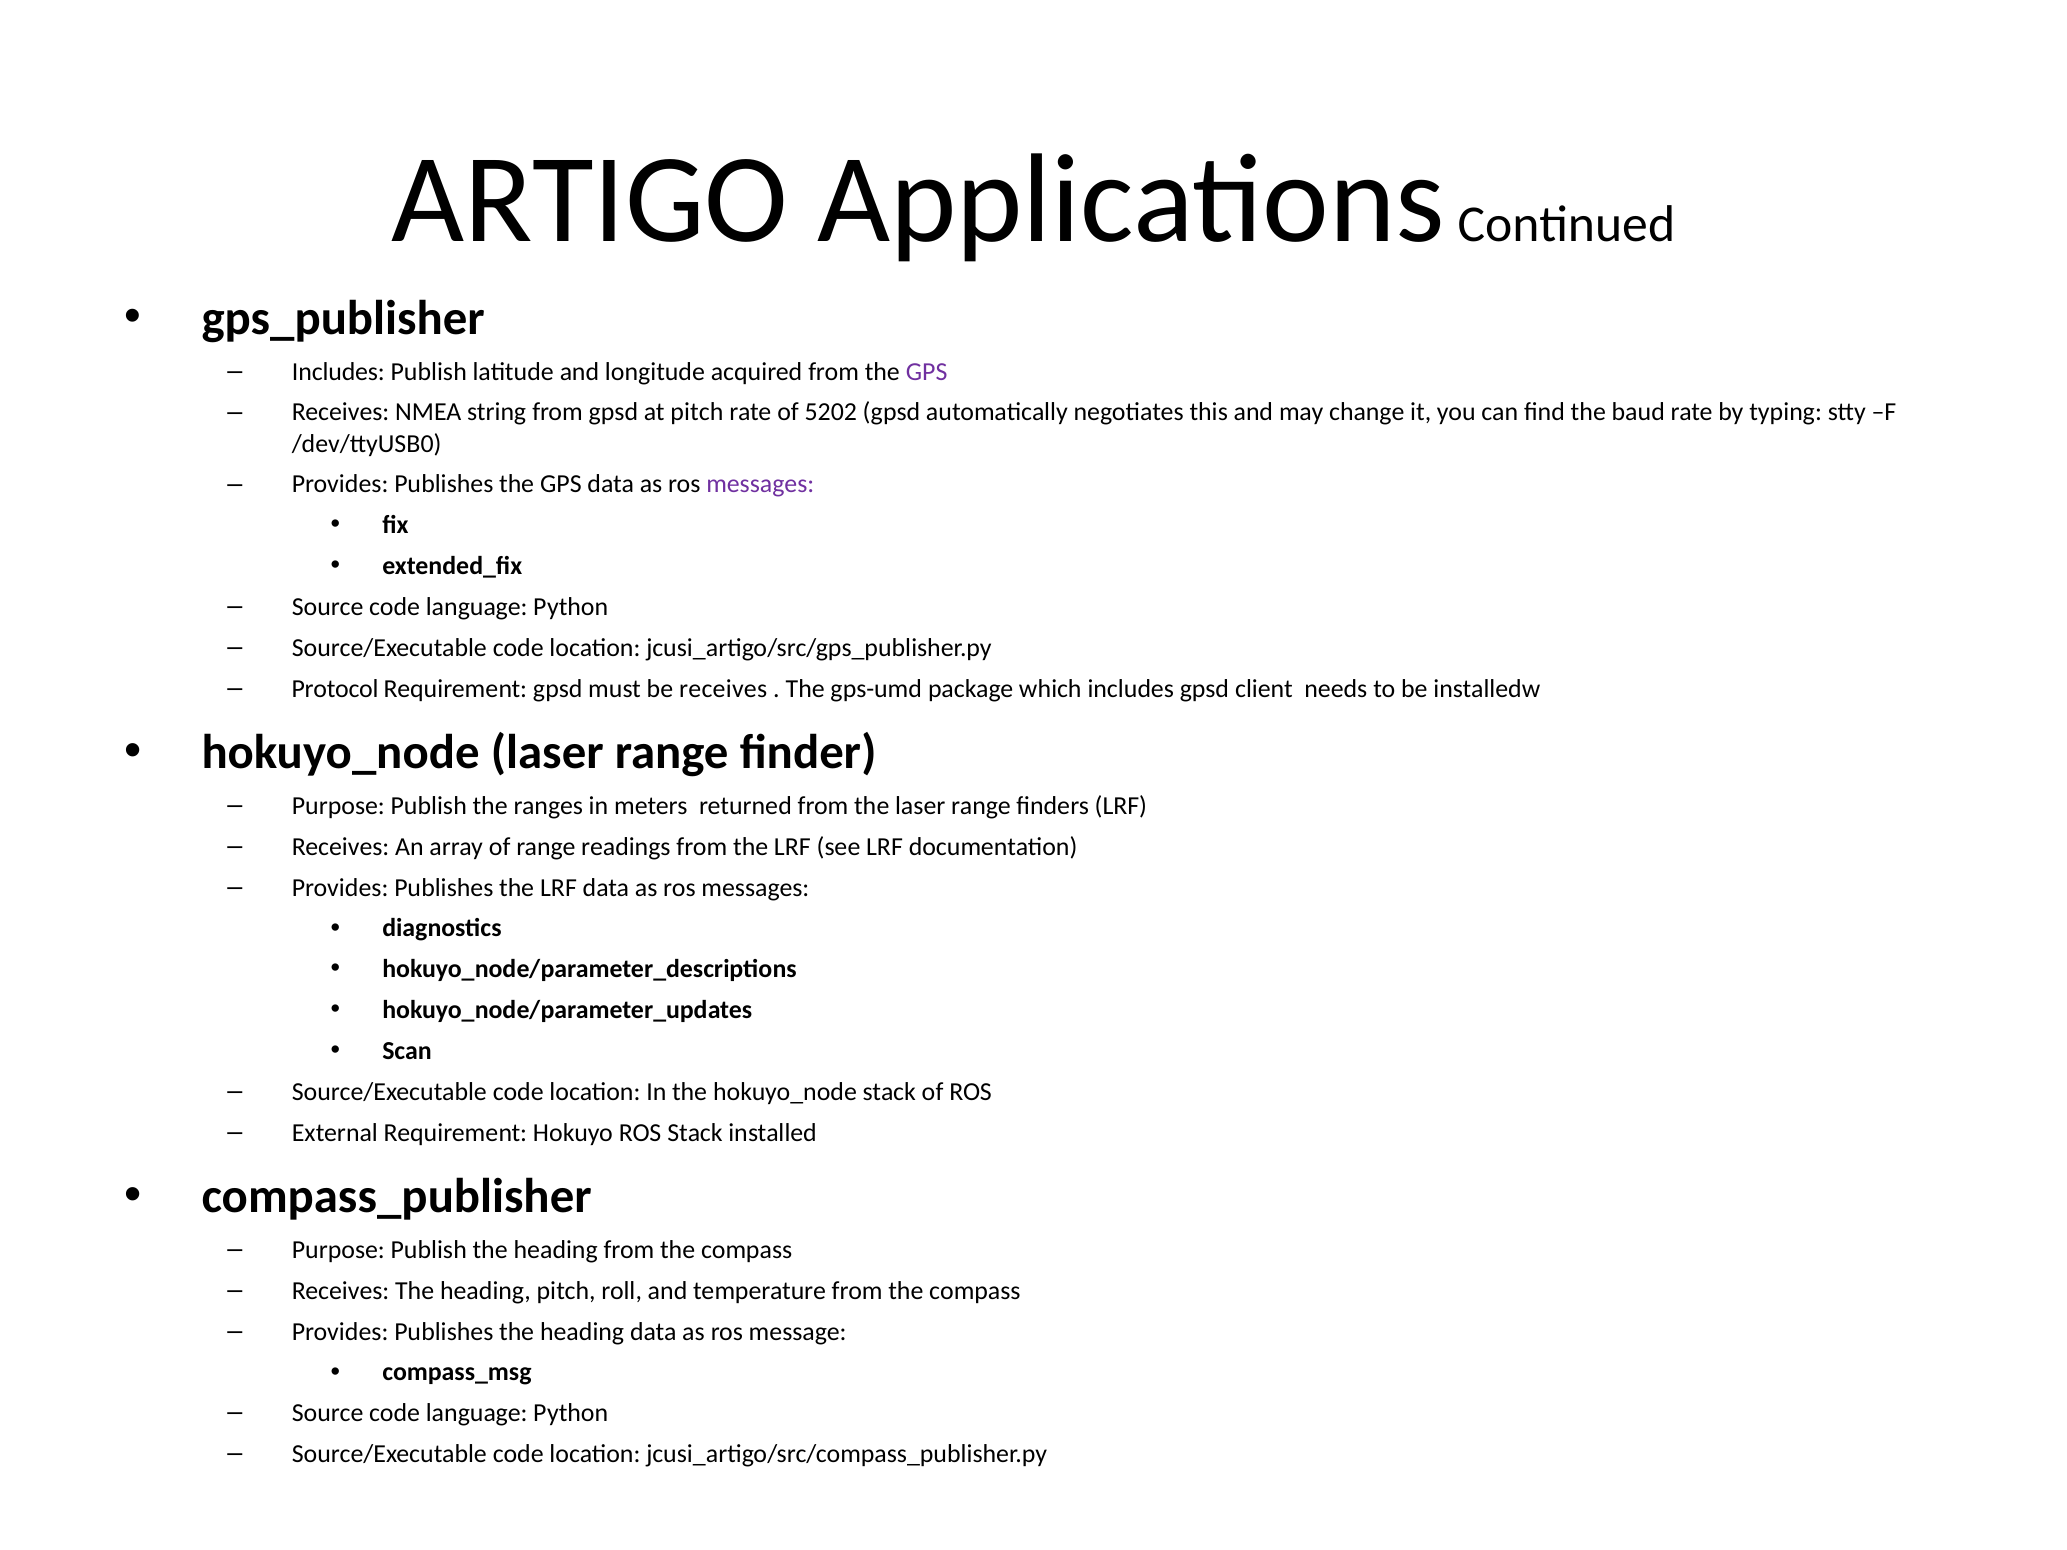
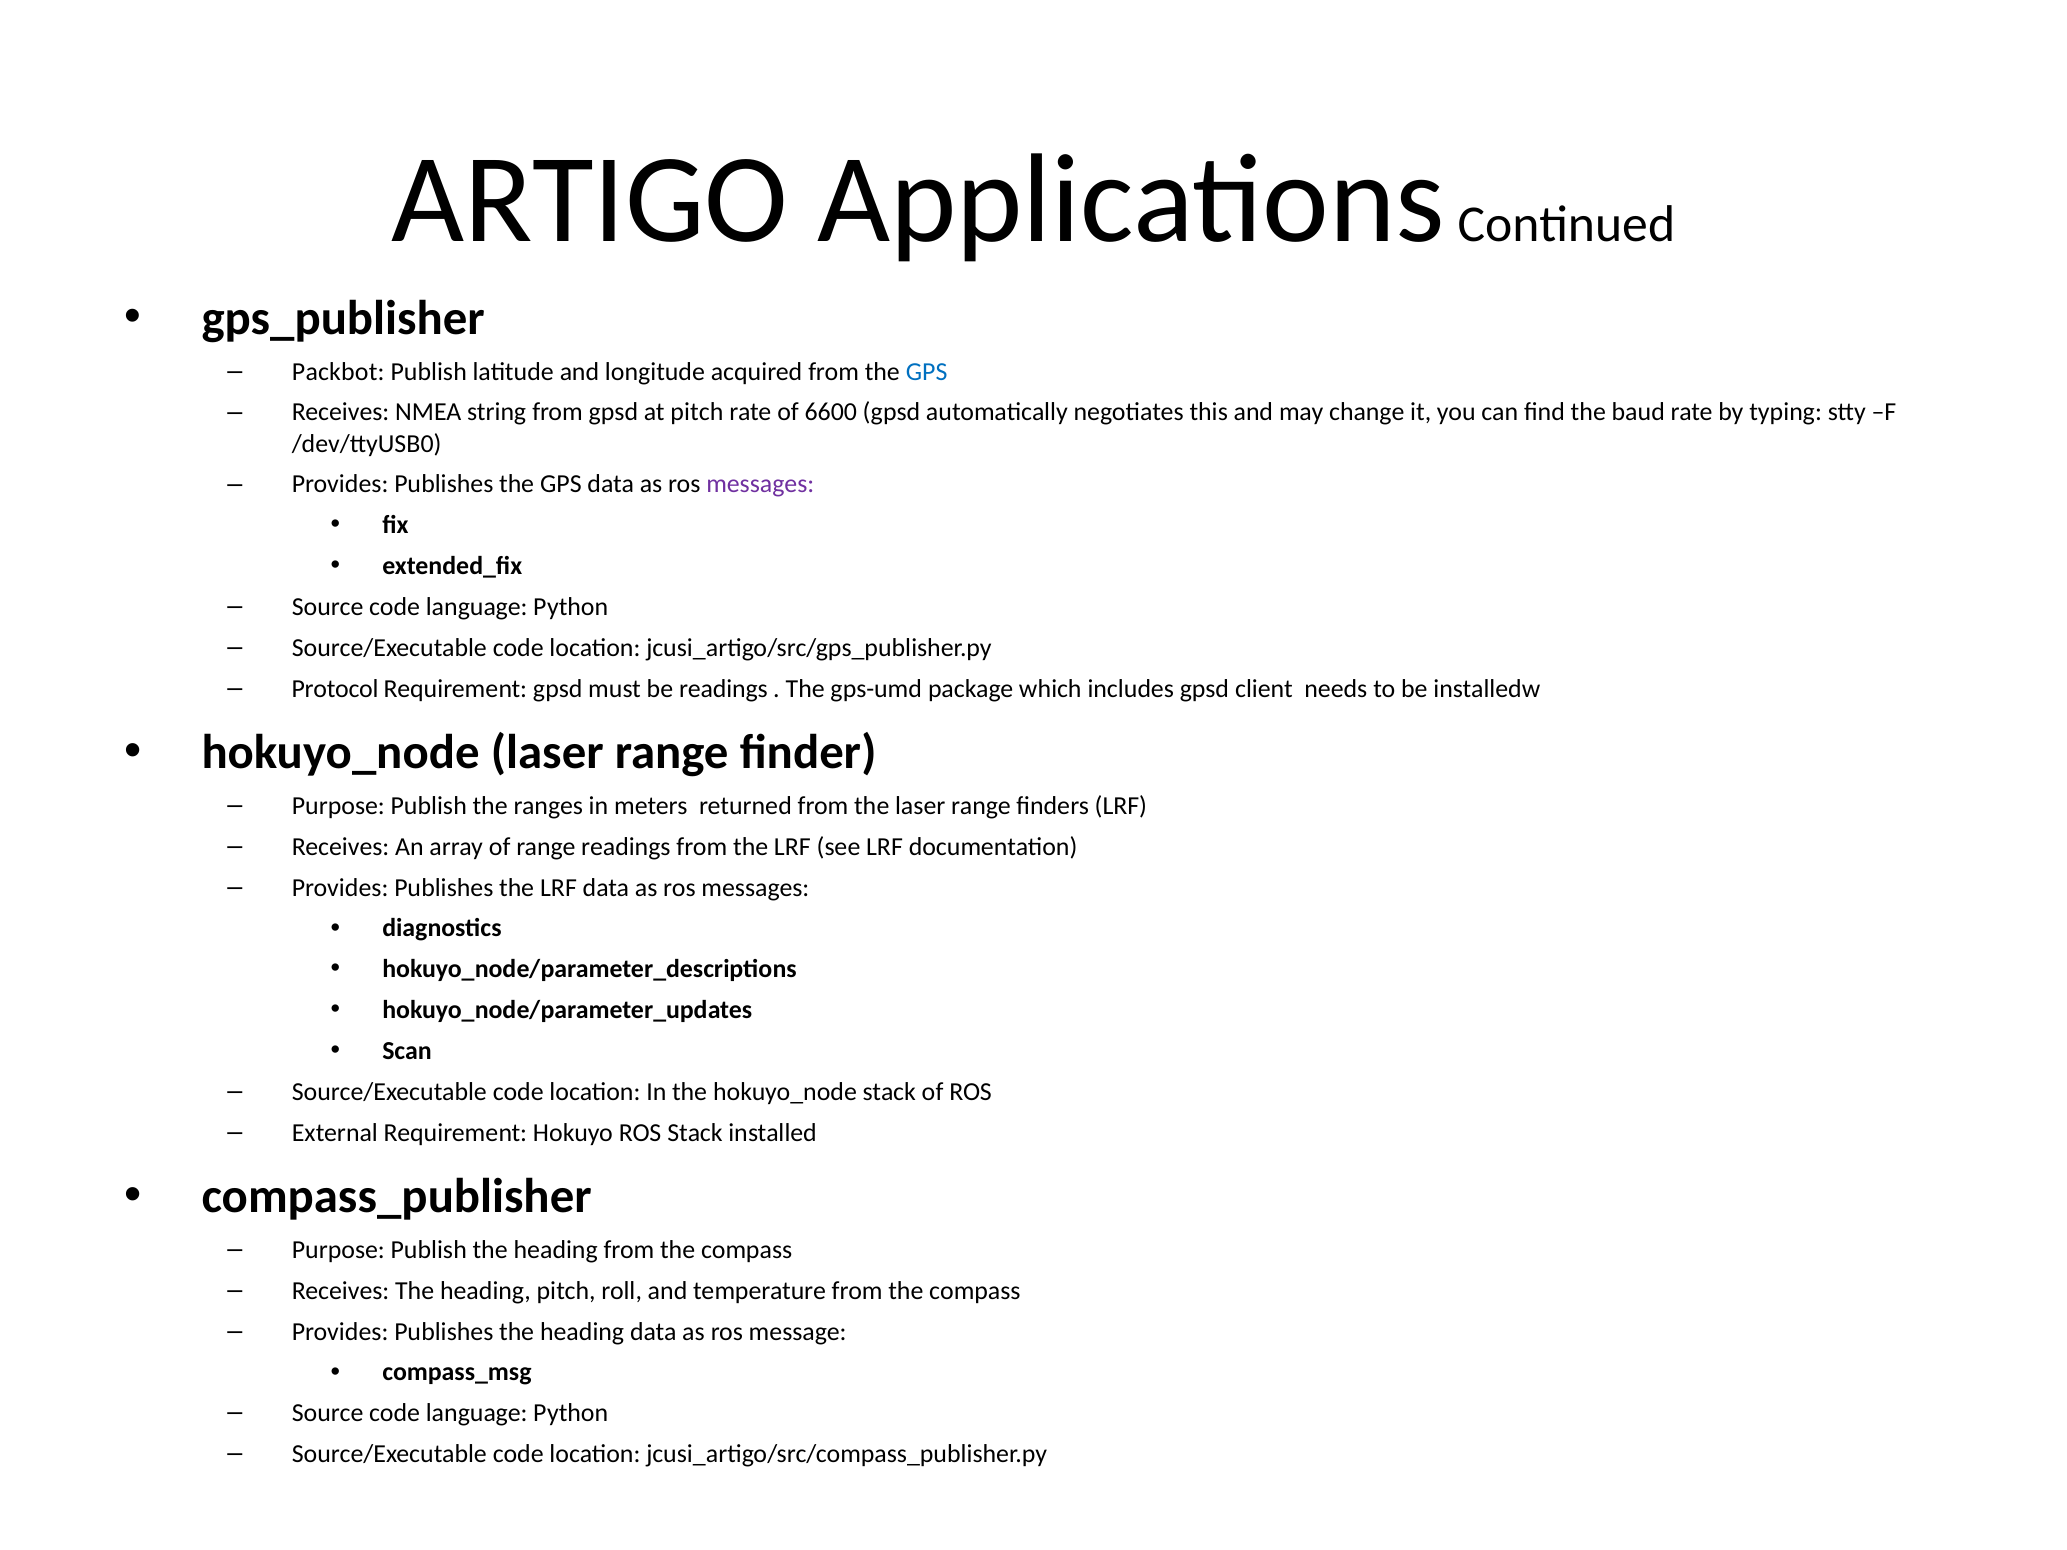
Includes at (338, 372): Includes -> Packbot
GPS at (927, 372) colour: purple -> blue
5202: 5202 -> 6600
be receives: receives -> readings
